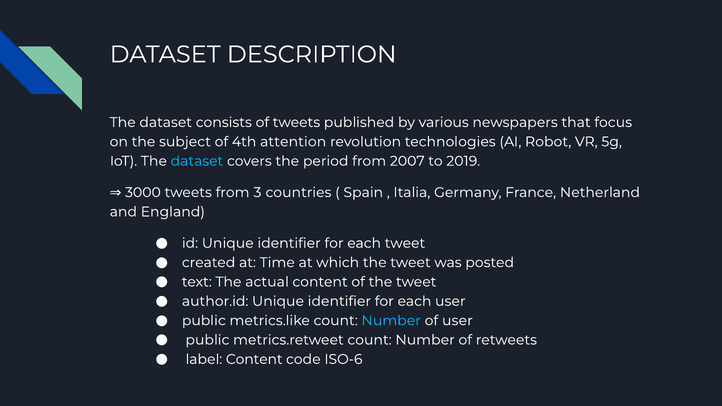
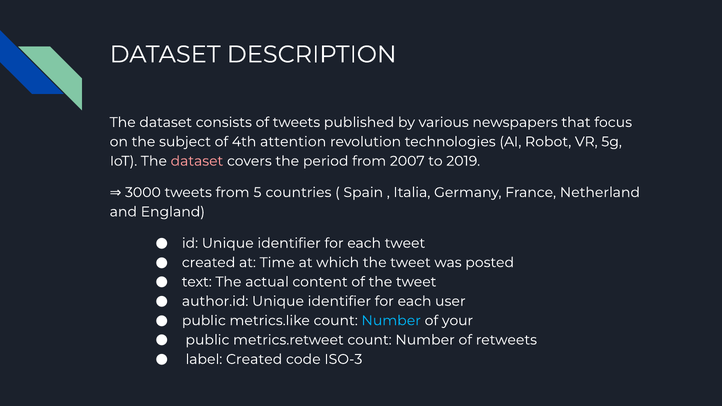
dataset at (197, 161) colour: light blue -> pink
3: 3 -> 5
of user: user -> your
label Content: Content -> Created
ISO-6: ISO-6 -> ISO-3
